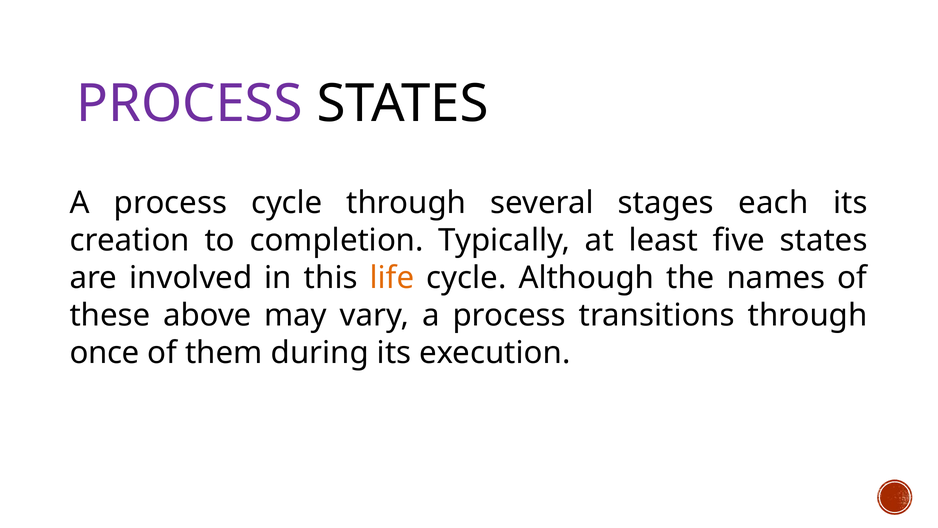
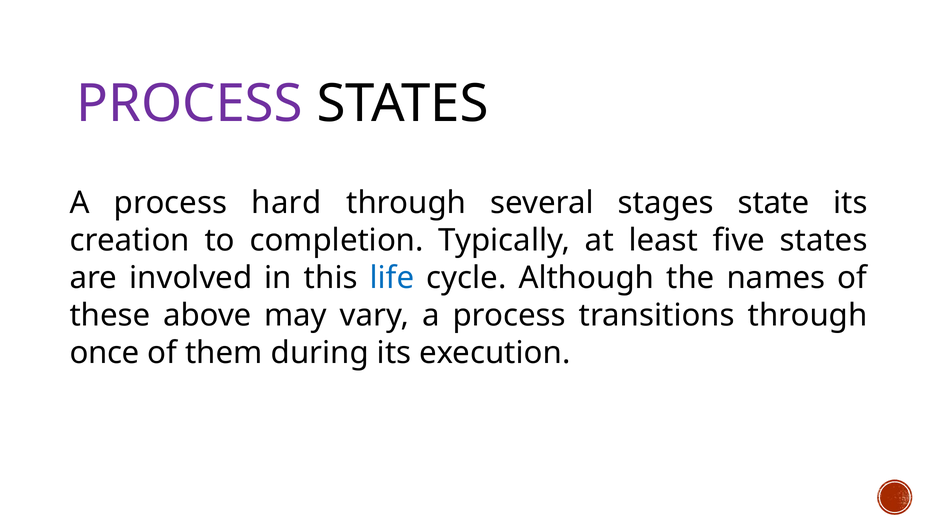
process cycle: cycle -> hard
each: each -> state
life colour: orange -> blue
